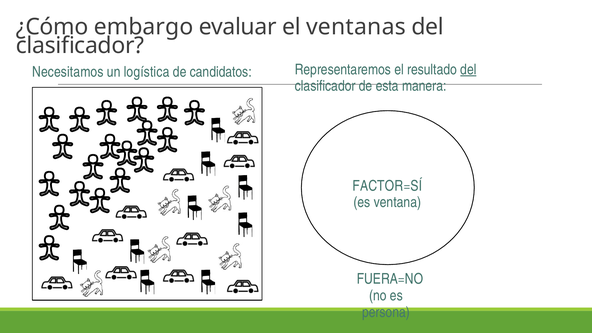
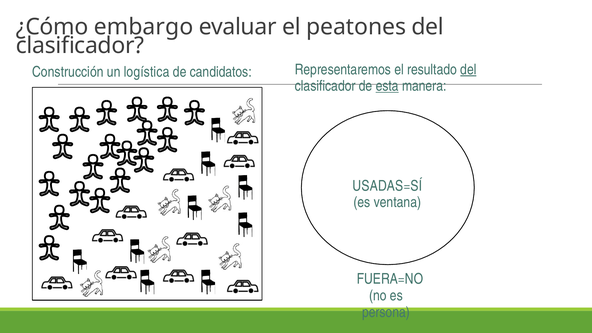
ventanas: ventanas -> peatones
Necesitamos: Necesitamos -> Construcción
esta underline: none -> present
FACTOR=SÍ: FACTOR=SÍ -> USADAS=SÍ
